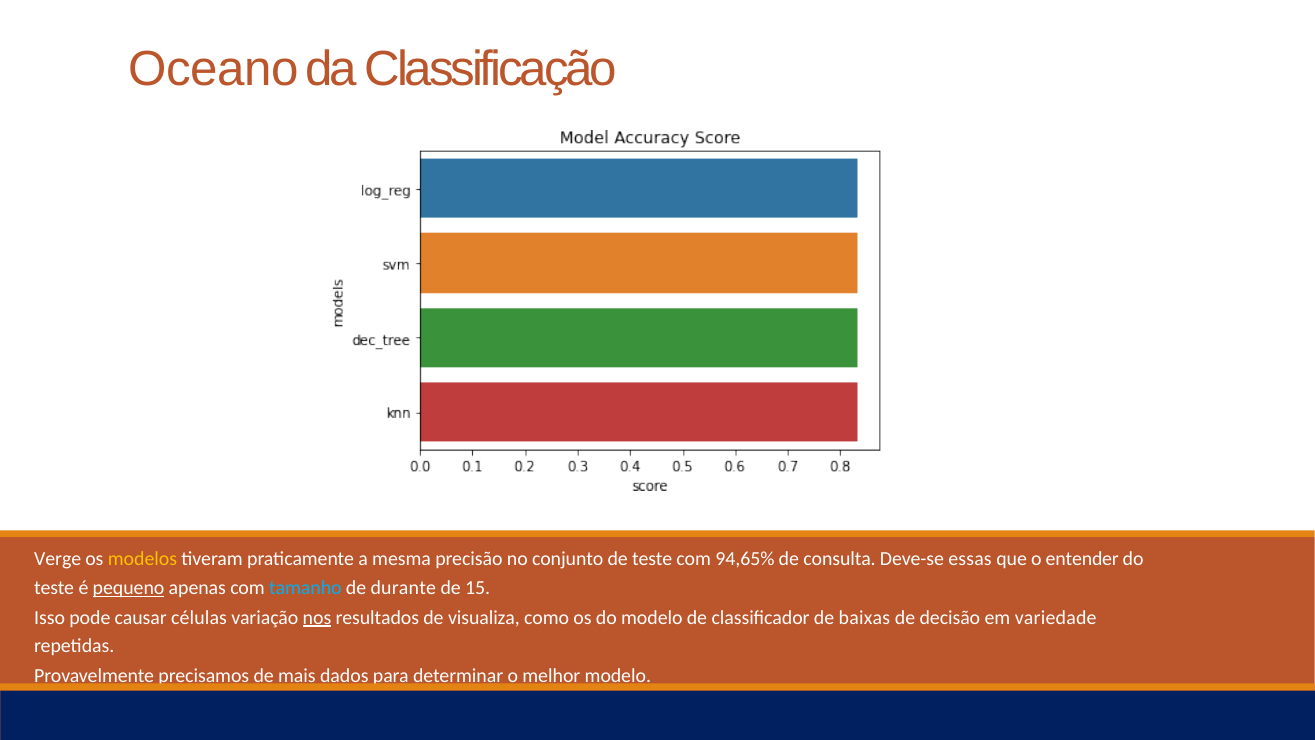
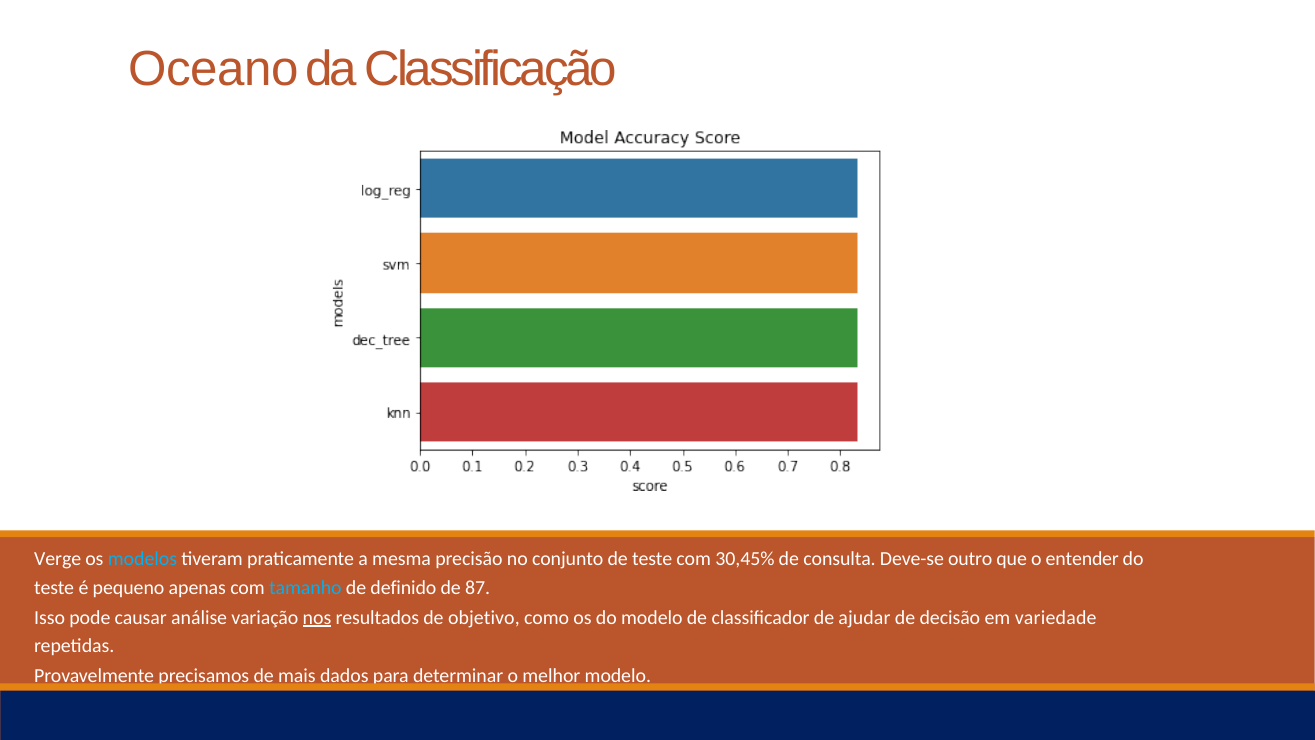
modelos colour: yellow -> light blue
94,65%: 94,65% -> 30,45%
essas: essas -> outro
pequeno underline: present -> none
durante: durante -> definido
15: 15 -> 87
células: células -> análise
visualiza: visualiza -> objetivo
baixas: baixas -> ajudar
